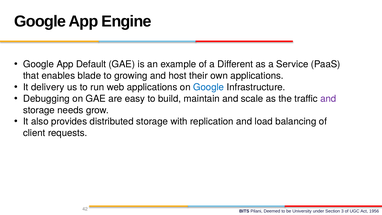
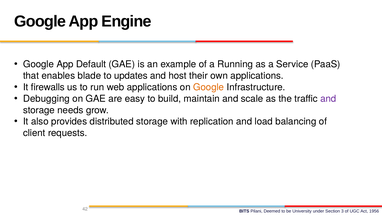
Different: Different -> Running
growing: growing -> updates
delivery: delivery -> firewalls
Google at (209, 87) colour: blue -> orange
